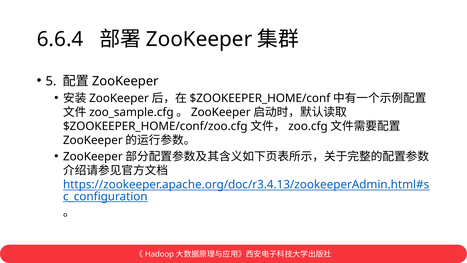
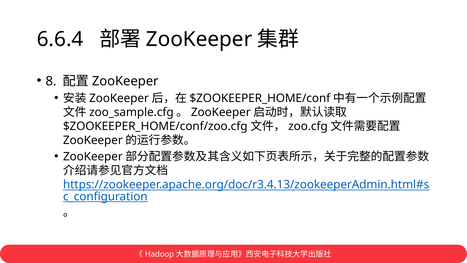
5: 5 -> 8
